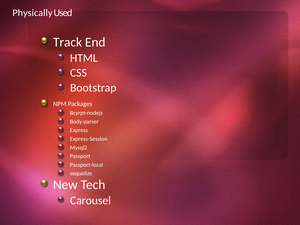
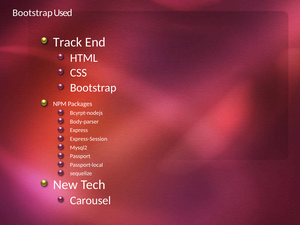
Physically at (33, 13): Physically -> Bootstrap
